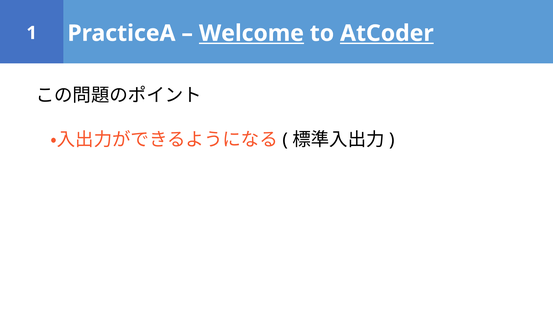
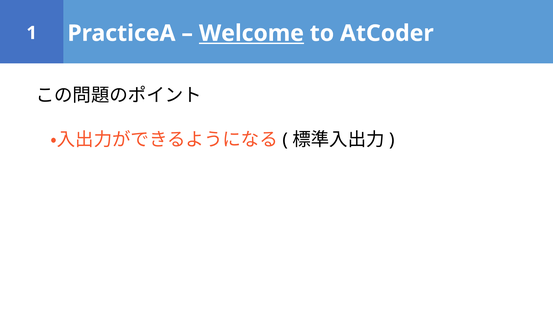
AtCoder underline: present -> none
